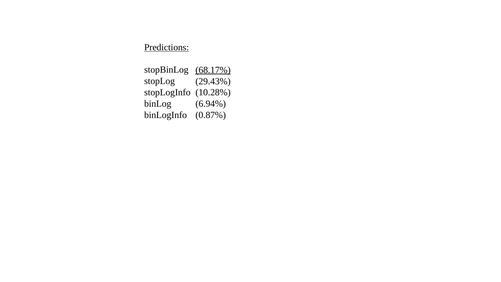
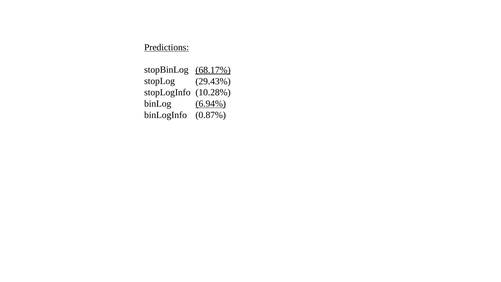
6.94% underline: none -> present
